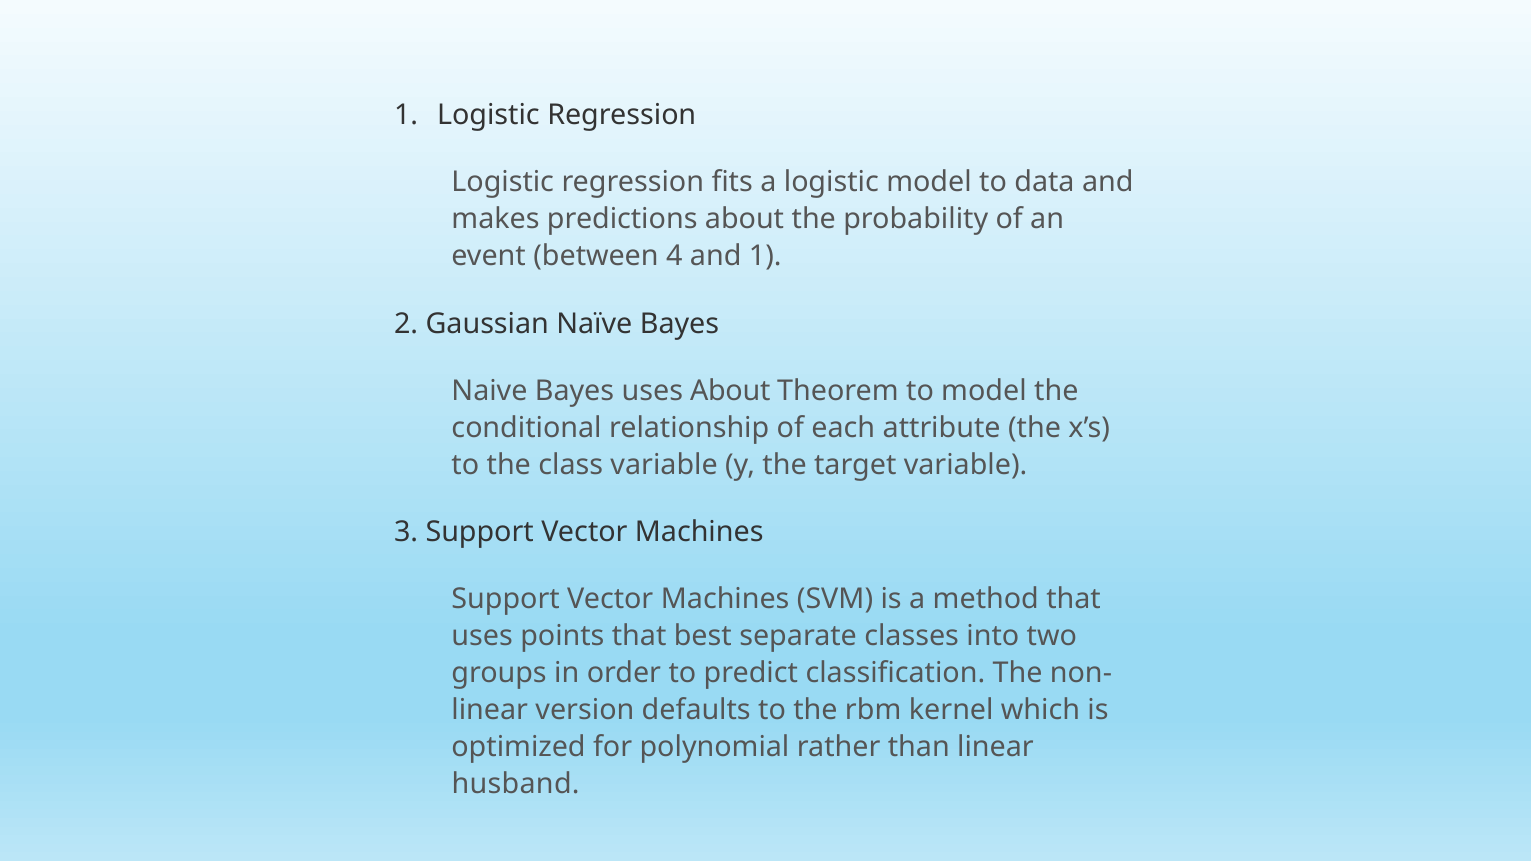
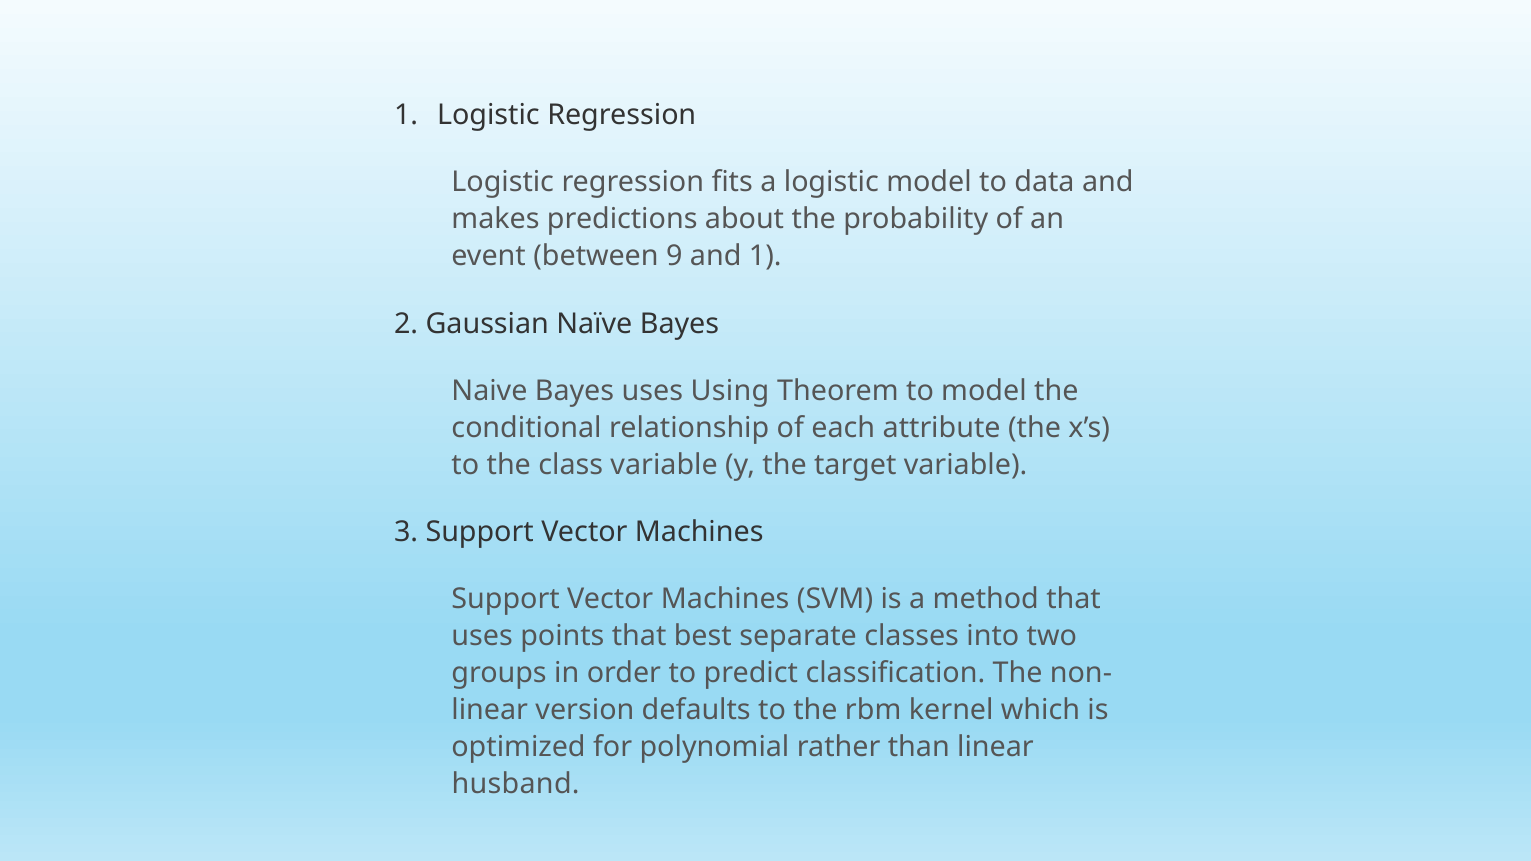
4: 4 -> 9
uses About: About -> Using
